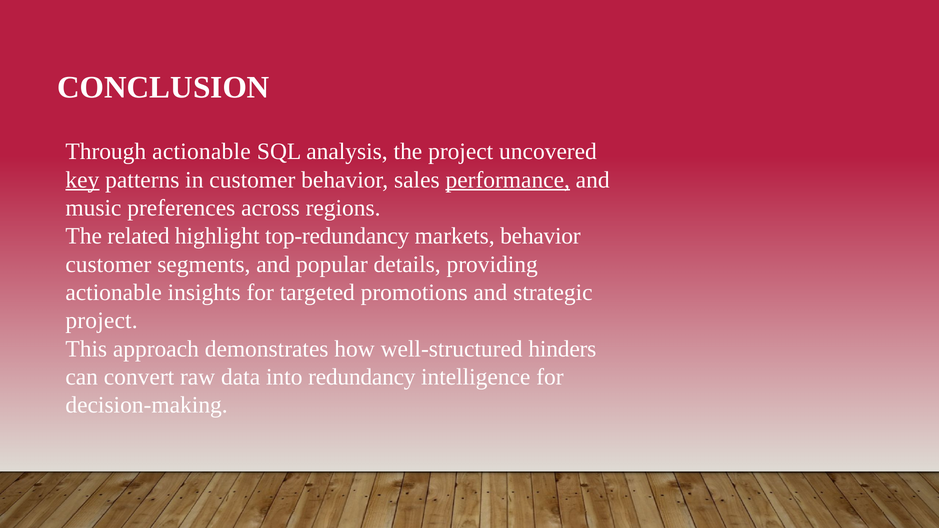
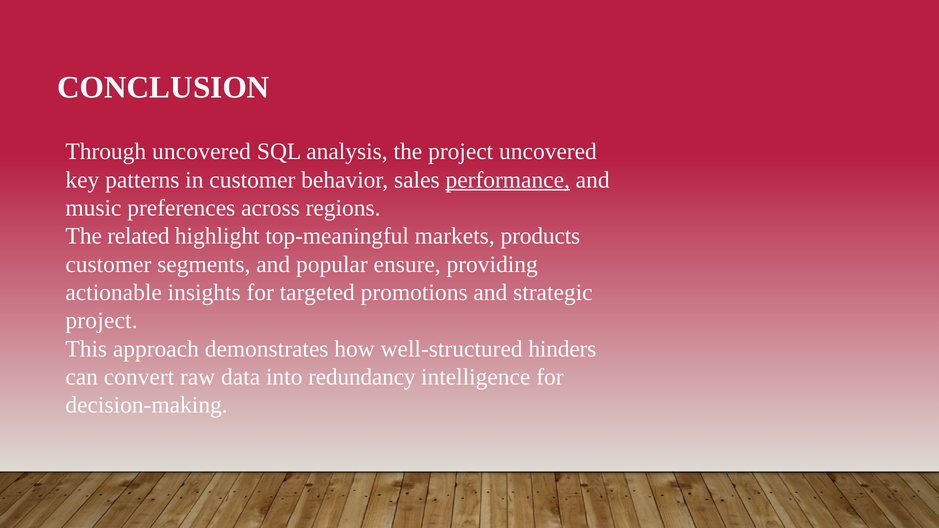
Through actionable: actionable -> uncovered
key underline: present -> none
top-redundancy: top-redundancy -> top-meaningful
markets behavior: behavior -> products
details: details -> ensure
